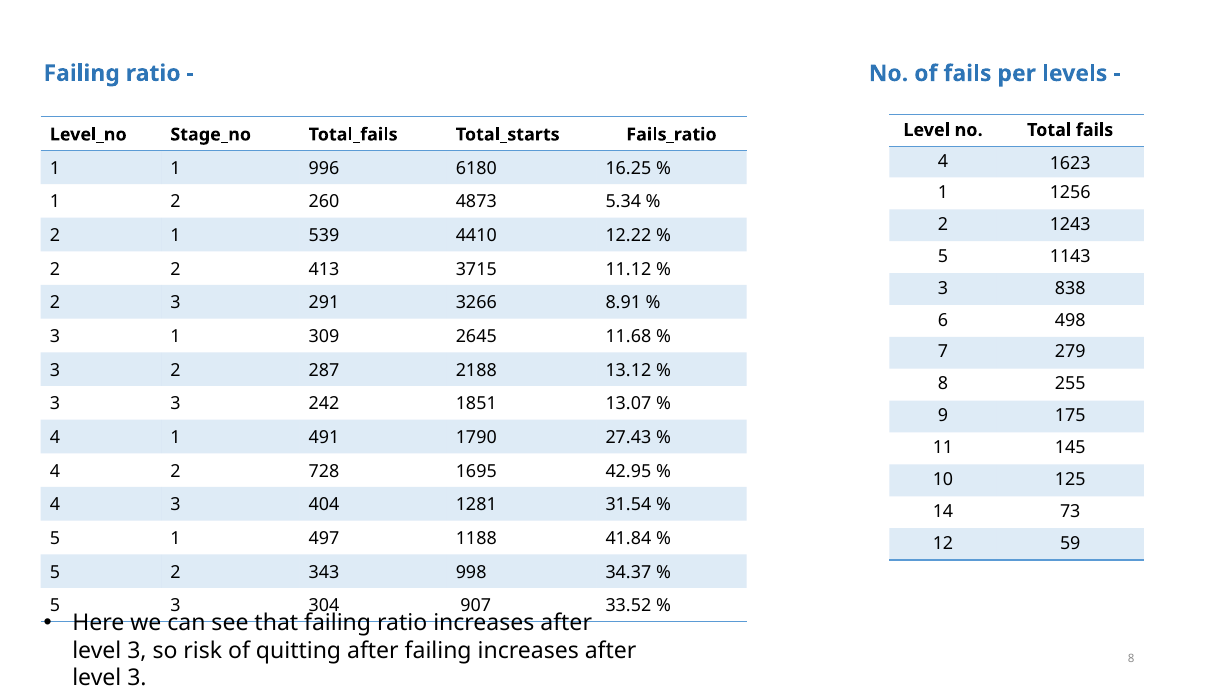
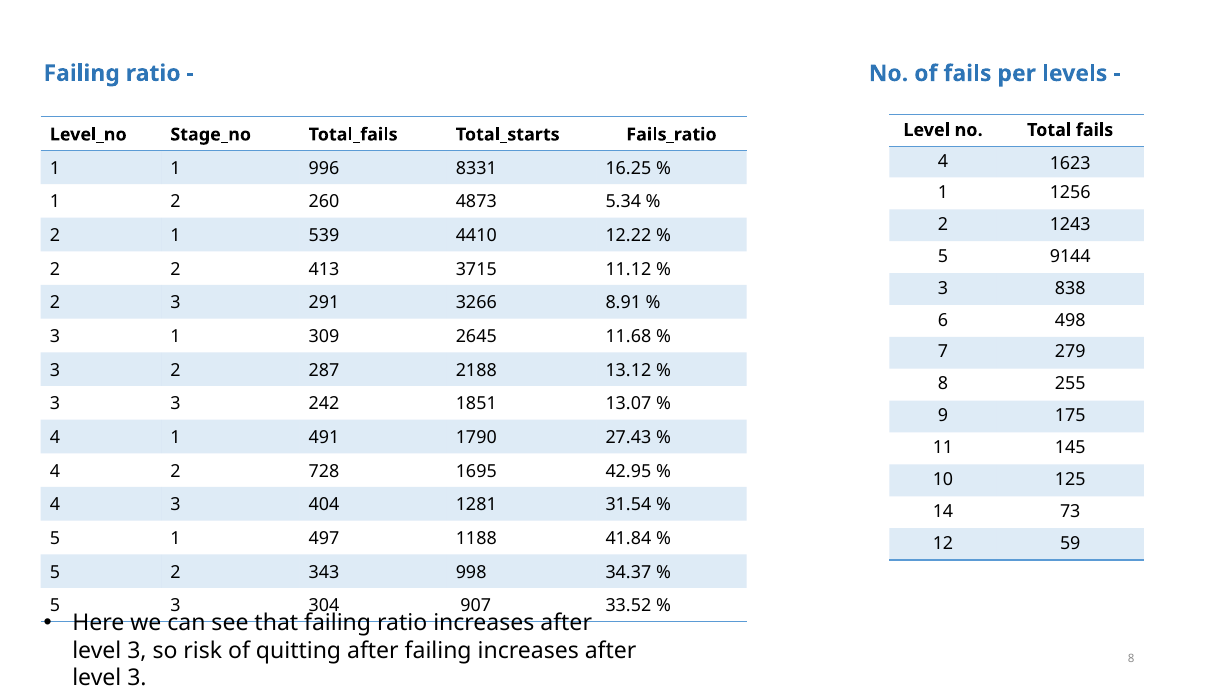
6180: 6180 -> 8331
1143: 1143 -> 9144
